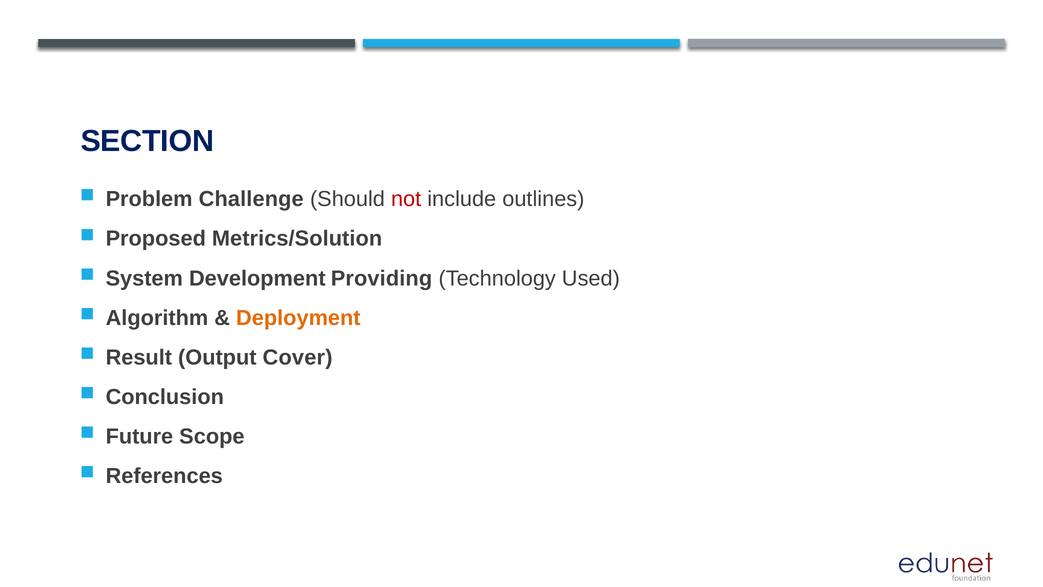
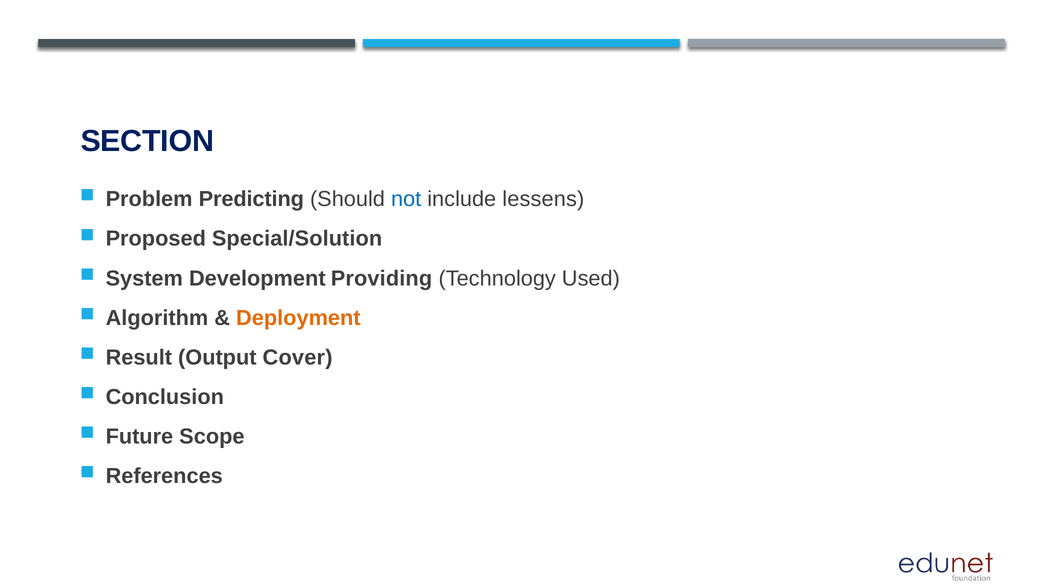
Challenge: Challenge -> Predicting
not colour: red -> blue
outlines: outlines -> lessens
Metrics/Solution: Metrics/Solution -> Special/Solution
